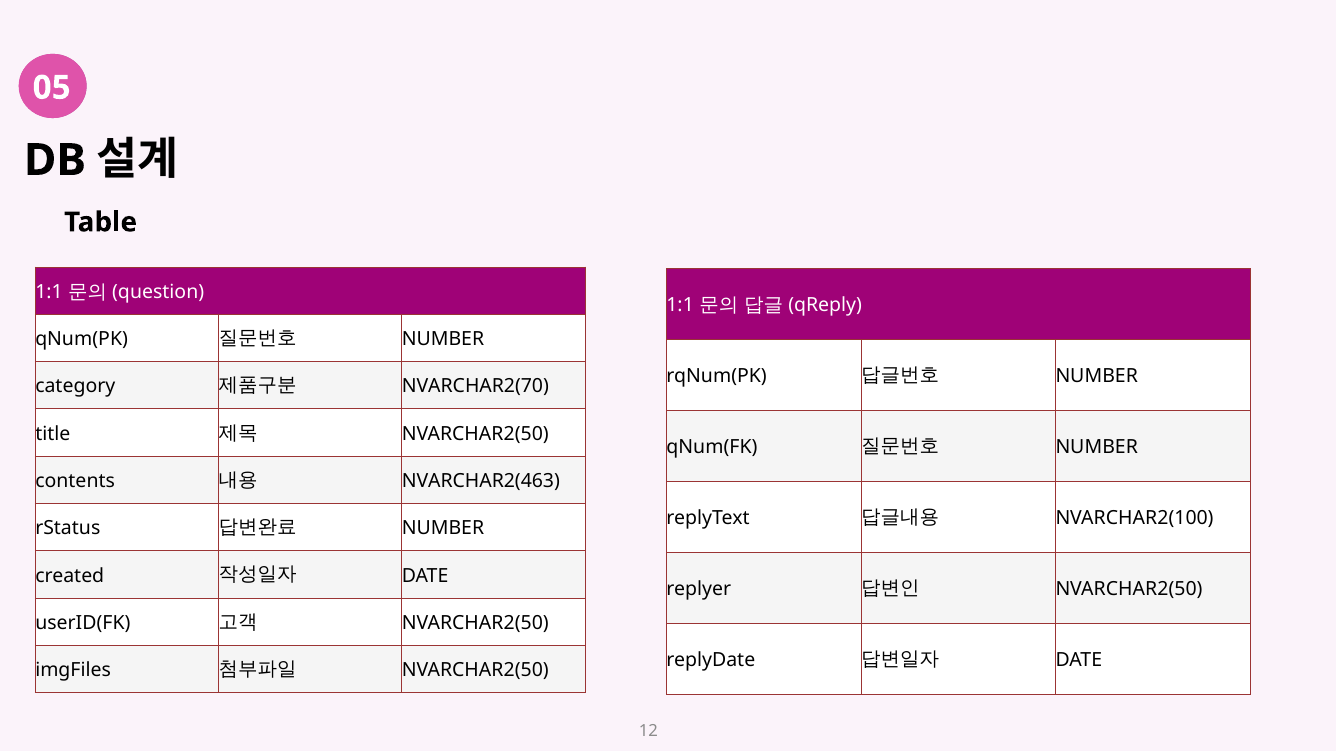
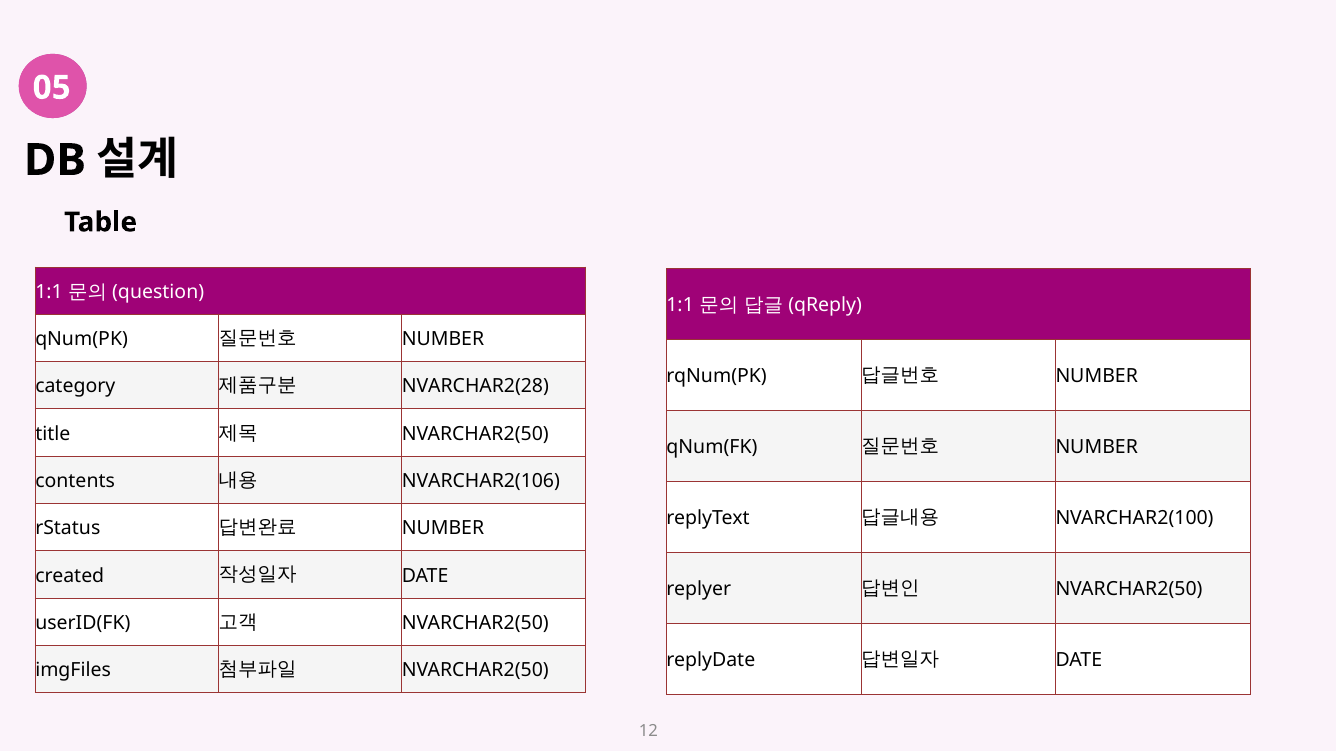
NVARCHAR2(70: NVARCHAR2(70 -> NVARCHAR2(28
NVARCHAR2(463: NVARCHAR2(463 -> NVARCHAR2(106
